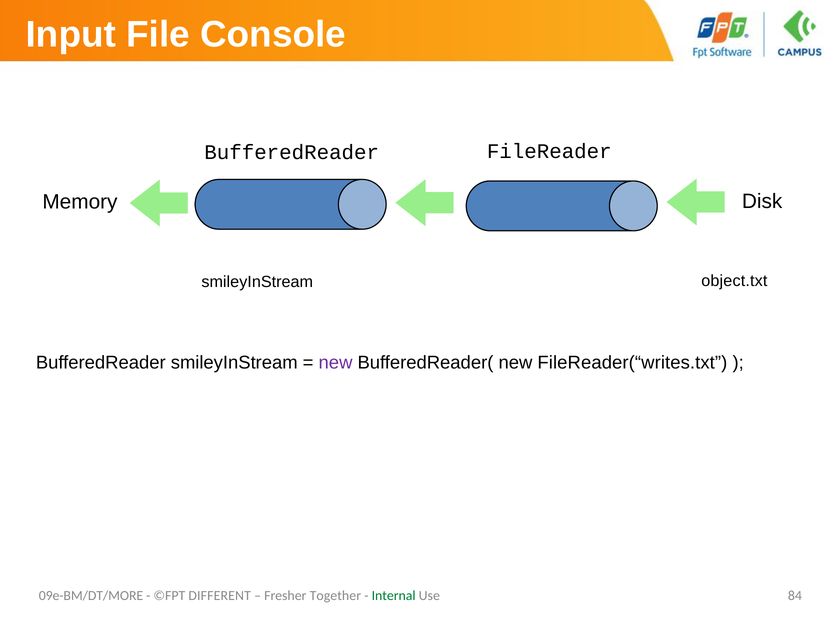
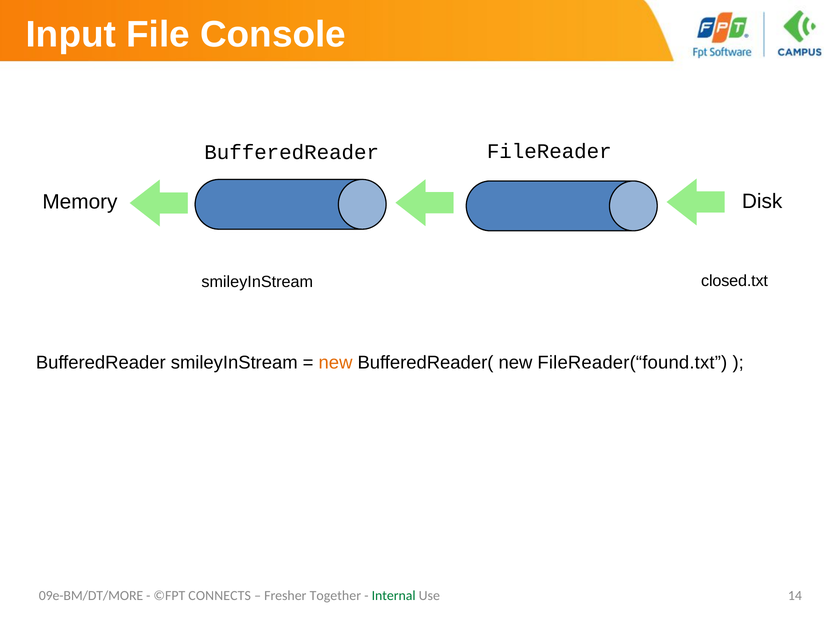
object.txt: object.txt -> closed.txt
new at (336, 363) colour: purple -> orange
FileReader(“writes.txt: FileReader(“writes.txt -> FileReader(“found.txt
DIFFERENT: DIFFERENT -> CONNECTS
84: 84 -> 14
